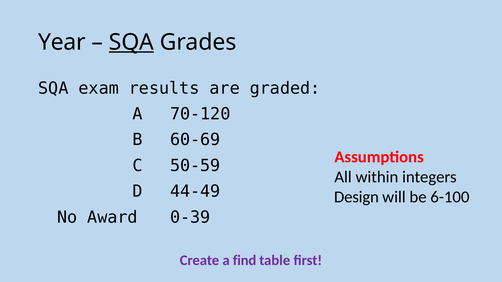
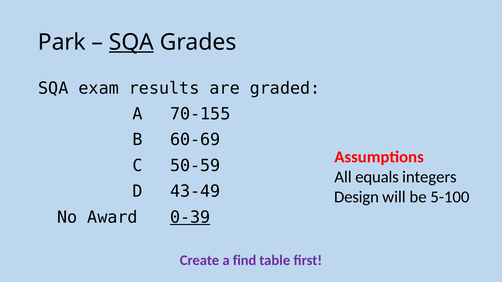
Year: Year -> Park
70-120: 70-120 -> 70-155
within: within -> equals
44-49: 44-49 -> 43-49
6-100: 6-100 -> 5-100
0-39 underline: none -> present
